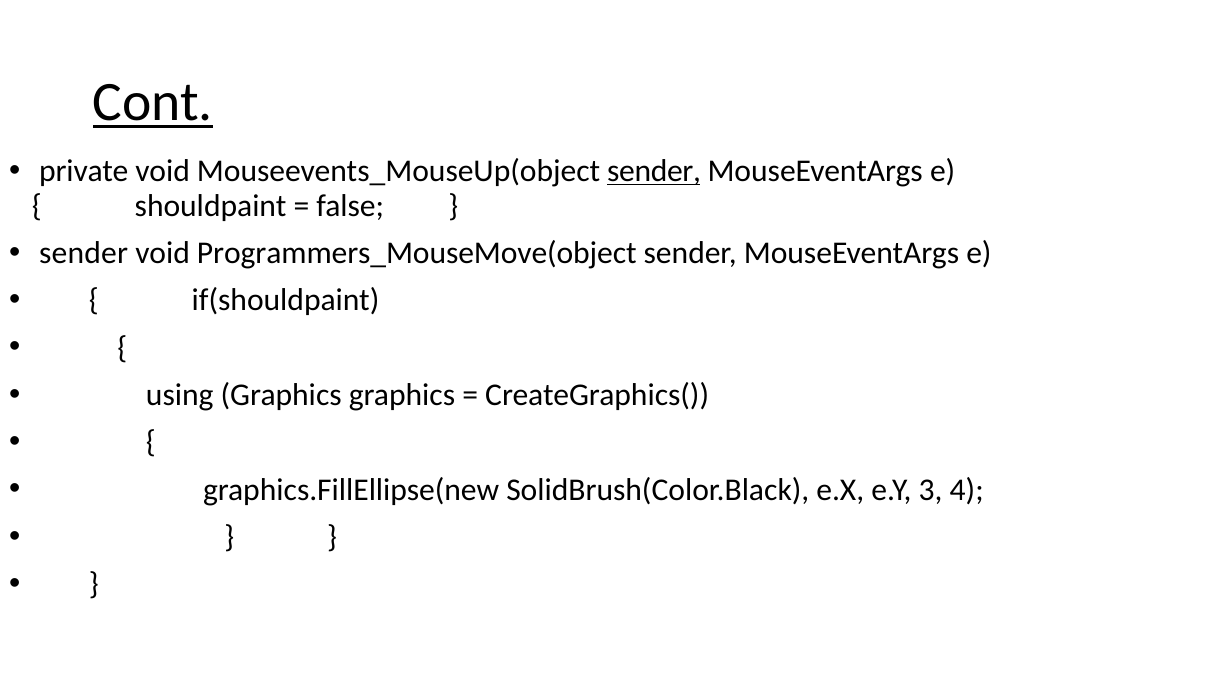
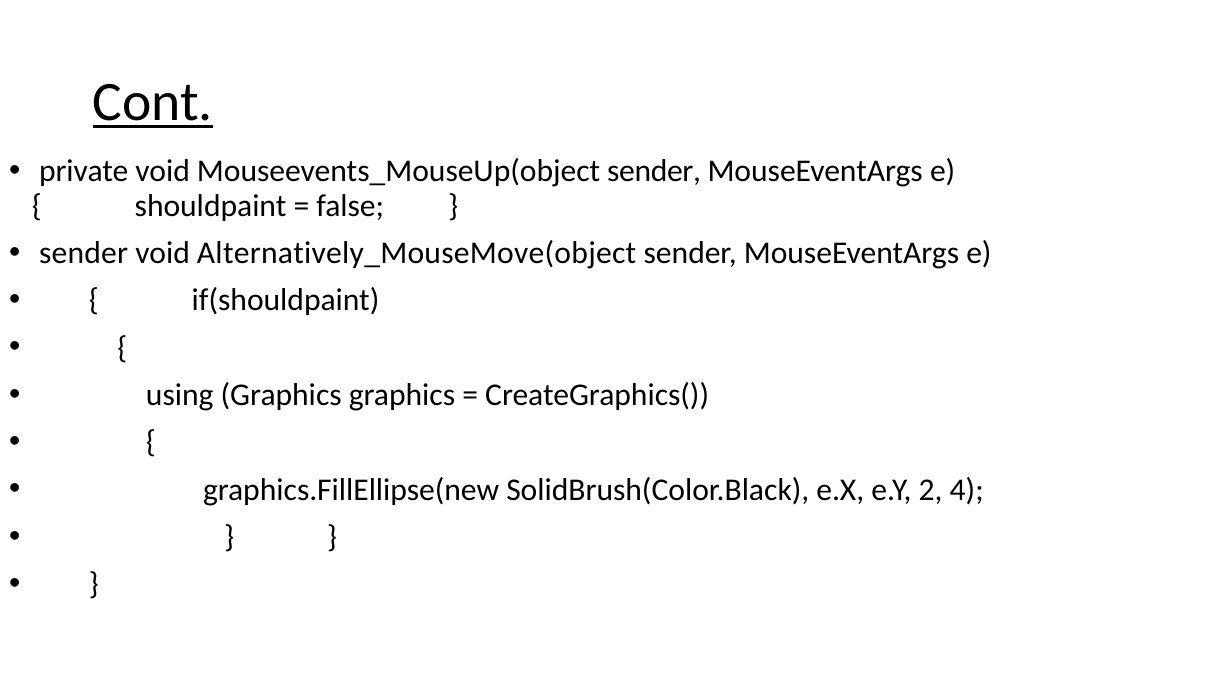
sender at (654, 171) underline: present -> none
Programmers_MouseMove(object: Programmers_MouseMove(object -> Alternatively_MouseMove(object
3: 3 -> 2
